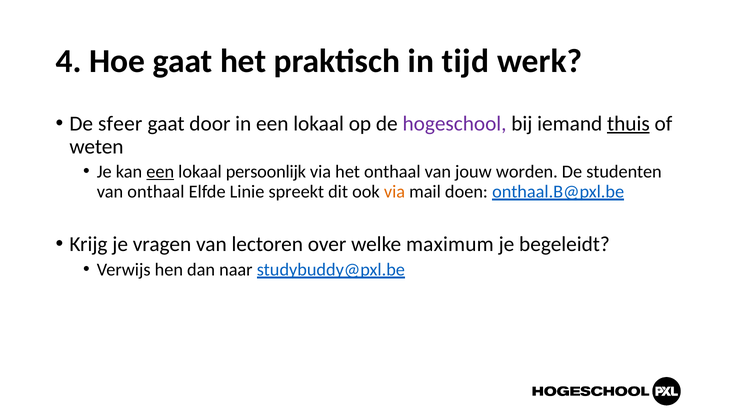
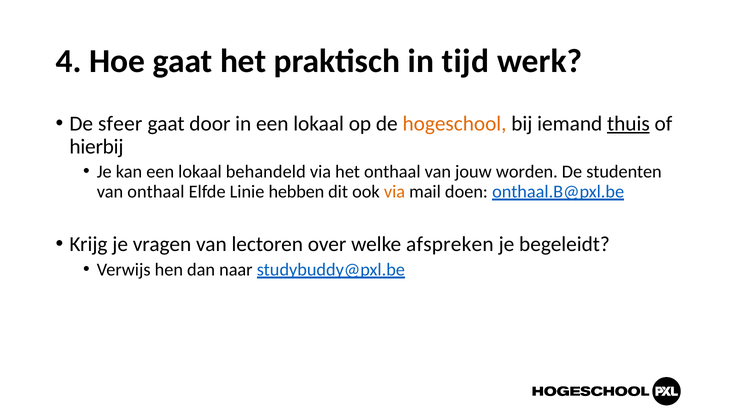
hogeschool colour: purple -> orange
weten: weten -> hierbij
een at (160, 172) underline: present -> none
persoonlijk: persoonlijk -> behandeld
spreekt: spreekt -> hebben
maximum: maximum -> afspreken
